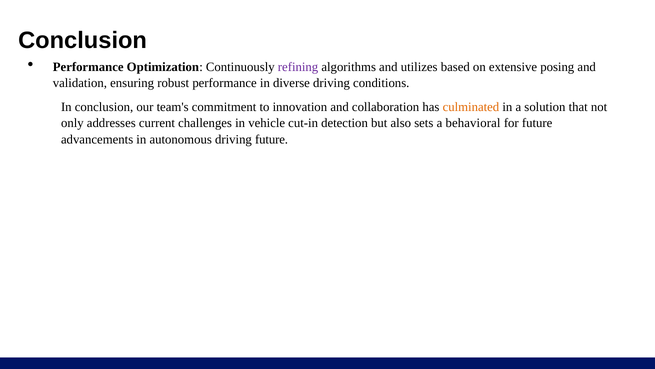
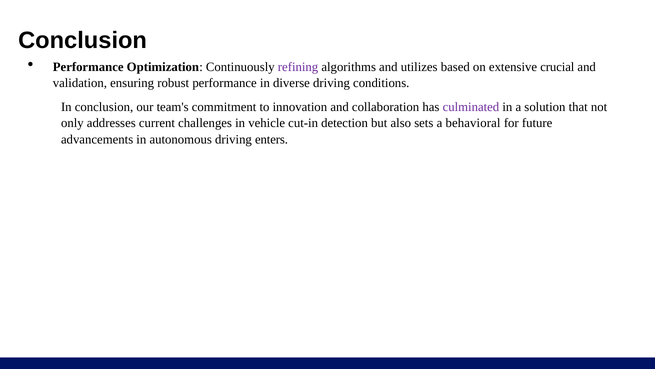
posing: posing -> crucial
culminated colour: orange -> purple
driving future: future -> enters
